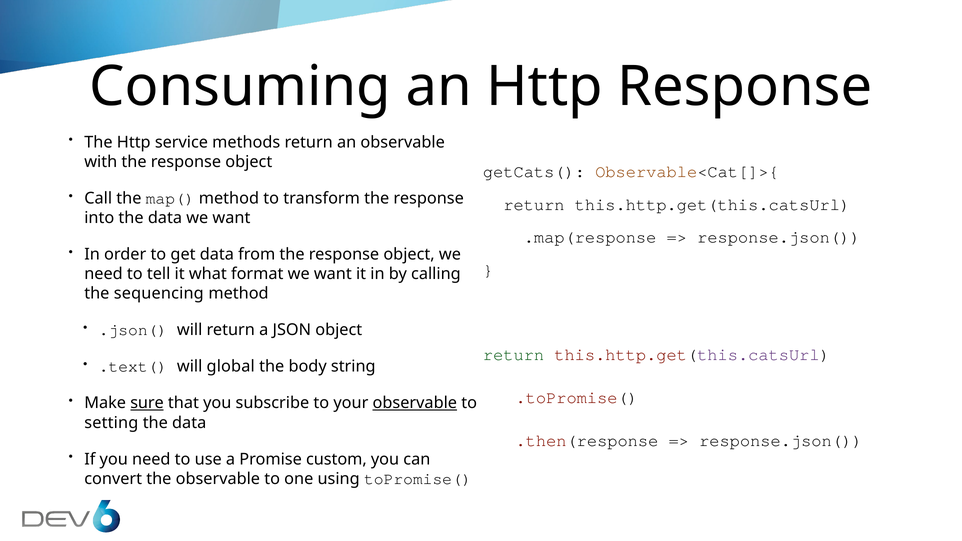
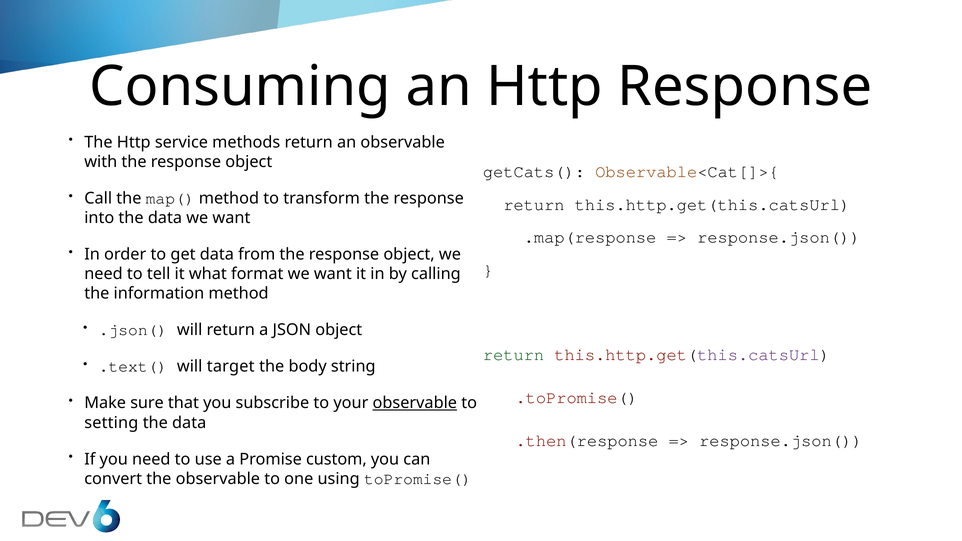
sequencing: sequencing -> information
global: global -> target
sure underline: present -> none
